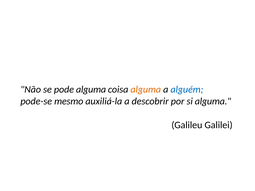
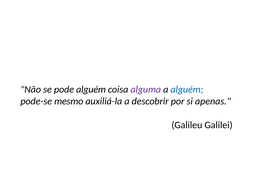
pode alguma: alguma -> alguém
alguma at (146, 89) colour: orange -> purple
si alguma: alguma -> apenas
